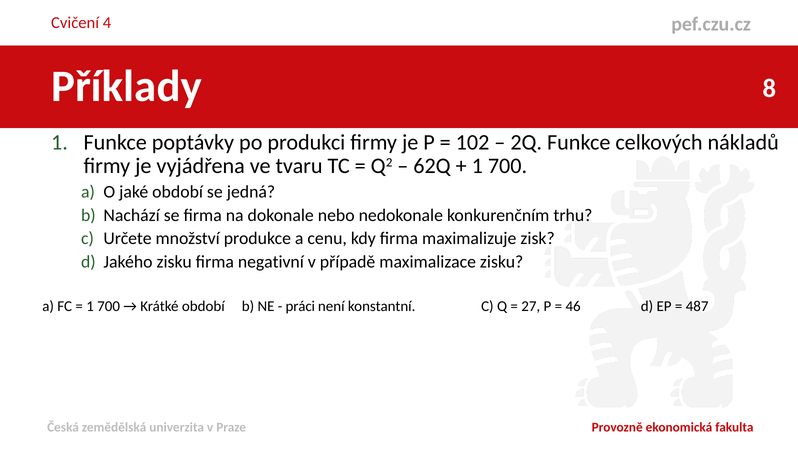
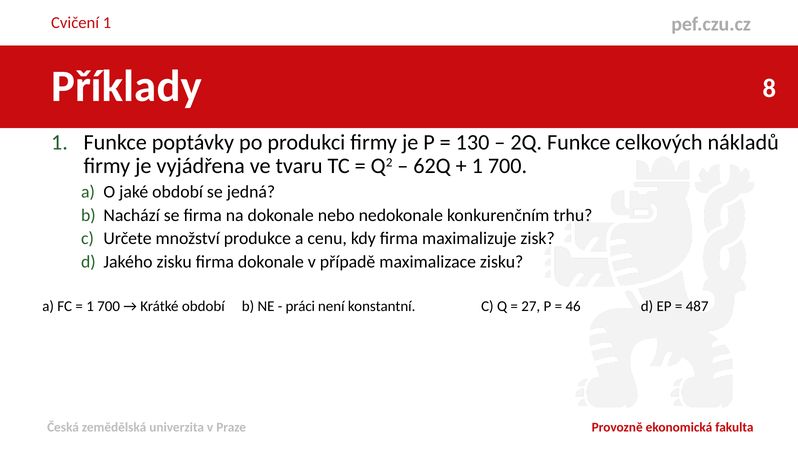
Cvičení 4: 4 -> 1
102: 102 -> 130
firma negativní: negativní -> dokonale
